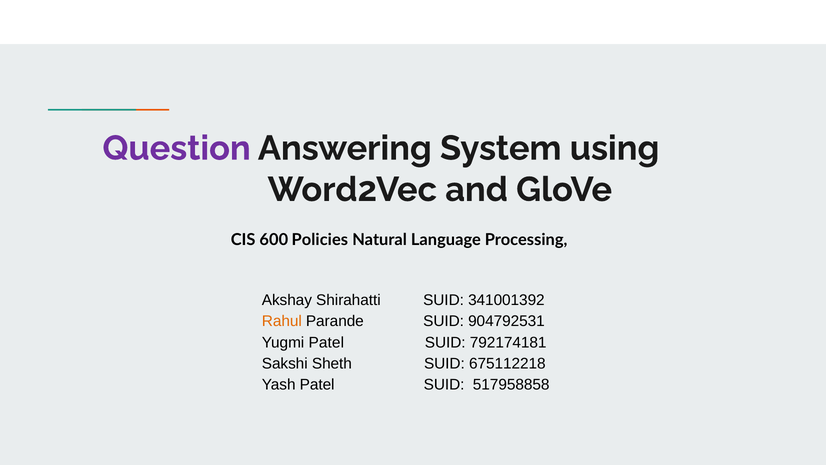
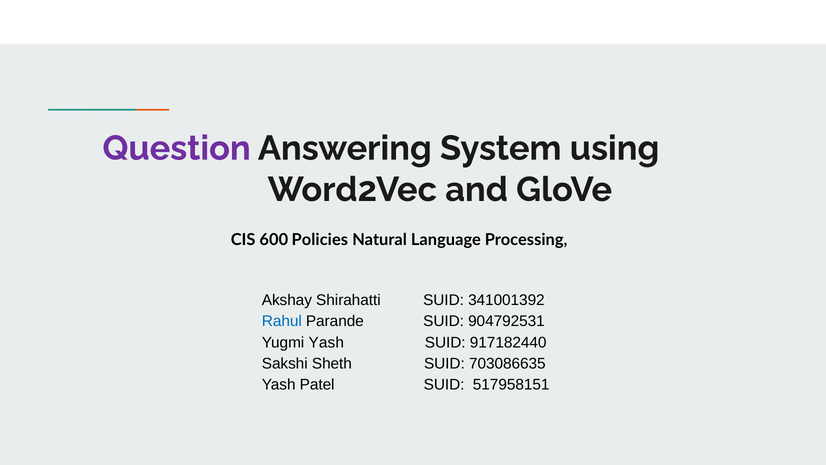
Rahul colour: orange -> blue
Yugmi Patel: Patel -> Yash
792174181: 792174181 -> 917182440
675112218: 675112218 -> 703086635
517958858: 517958858 -> 517958151
